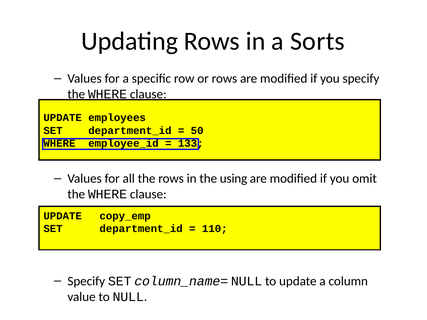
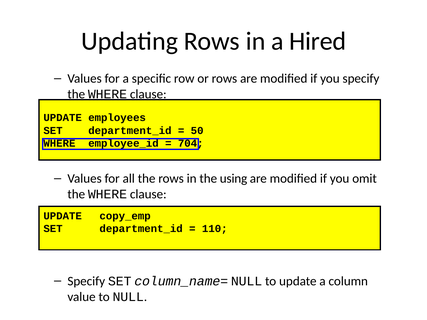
Sorts: Sorts -> Hired
133: 133 -> 704
